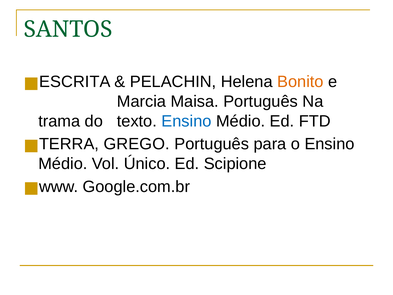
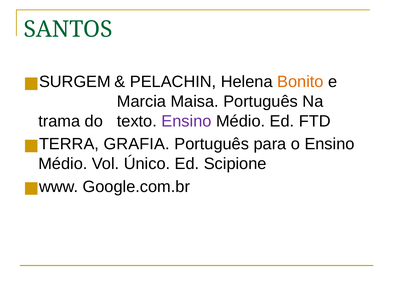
ESCRITA: ESCRITA -> SURGEM
Ensino at (186, 121) colour: blue -> purple
GREGO: GREGO -> GRAFIA
